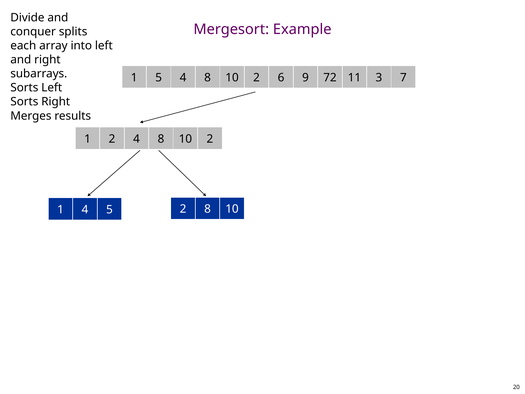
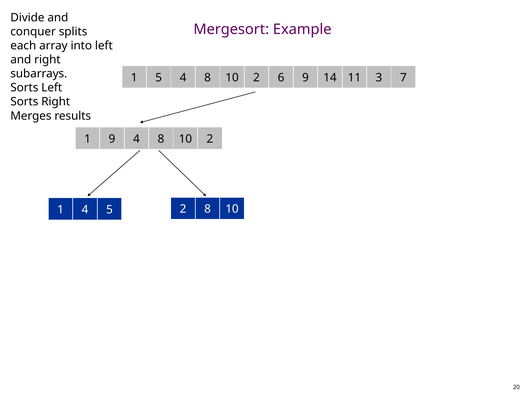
72: 72 -> 14
1 2: 2 -> 9
